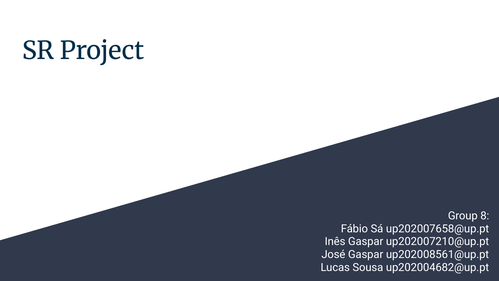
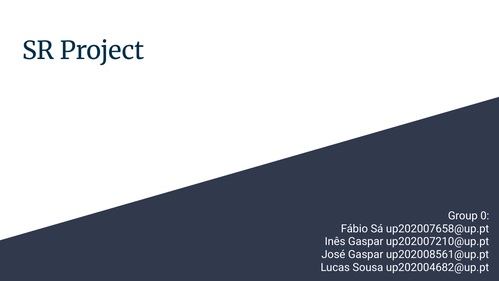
8: 8 -> 0
